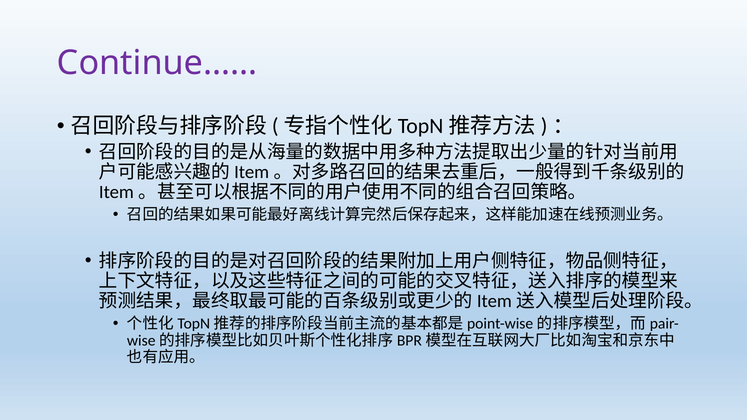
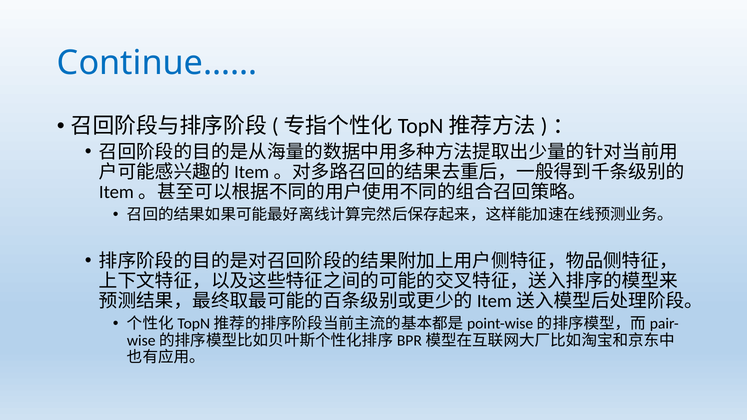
Continue…… colour: purple -> blue
